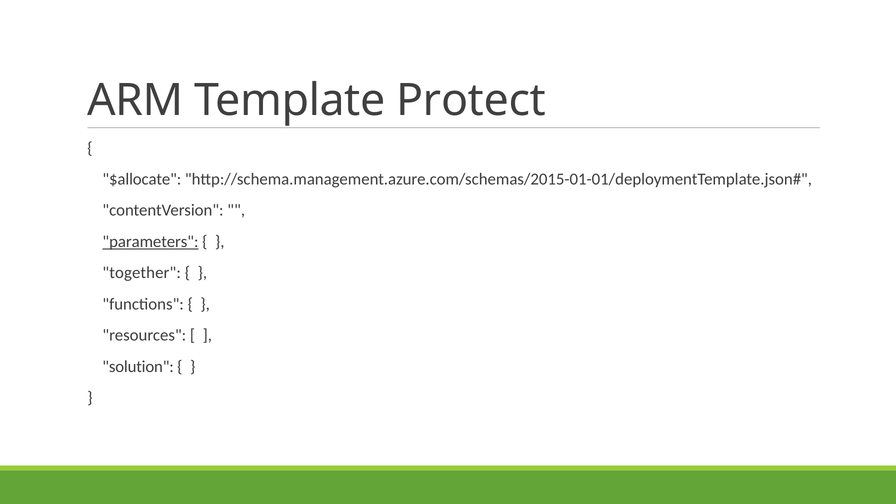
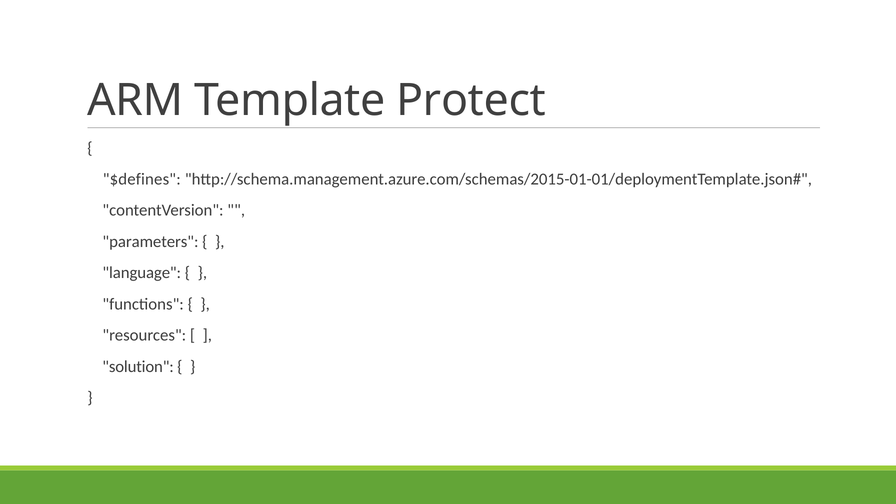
$allocate: $allocate -> $defines
parameters underline: present -> none
together: together -> language
